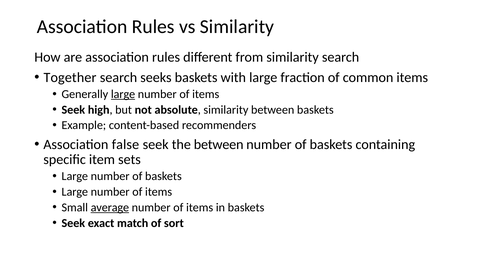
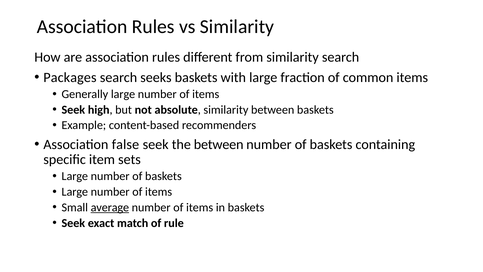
Together: Together -> Packages
large at (123, 94) underline: present -> none
sort: sort -> rule
